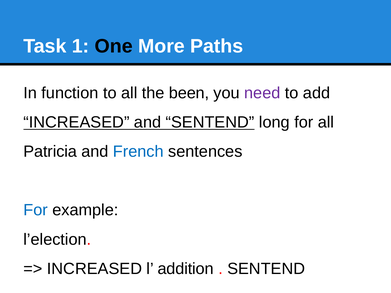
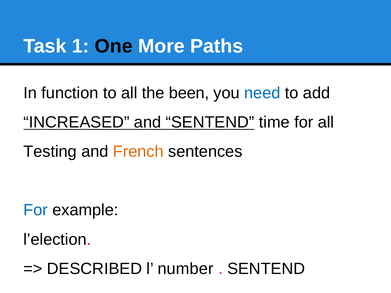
need colour: purple -> blue
long: long -> time
Patricia: Patricia -> Testing
French colour: blue -> orange
INCREASED at (94, 269): INCREASED -> DESCRIBED
addition: addition -> number
